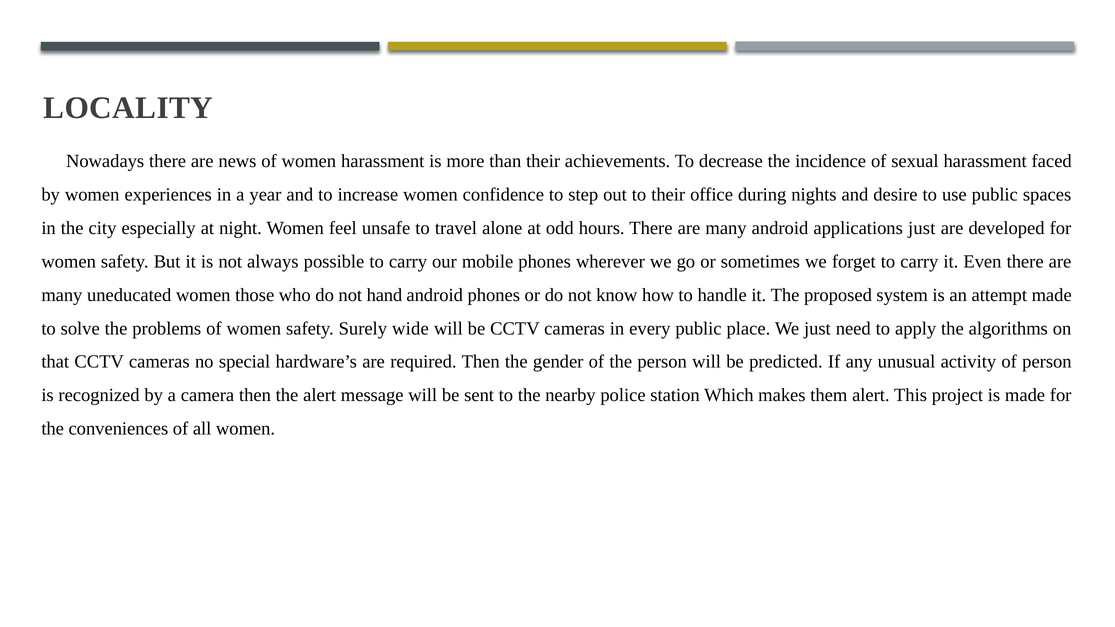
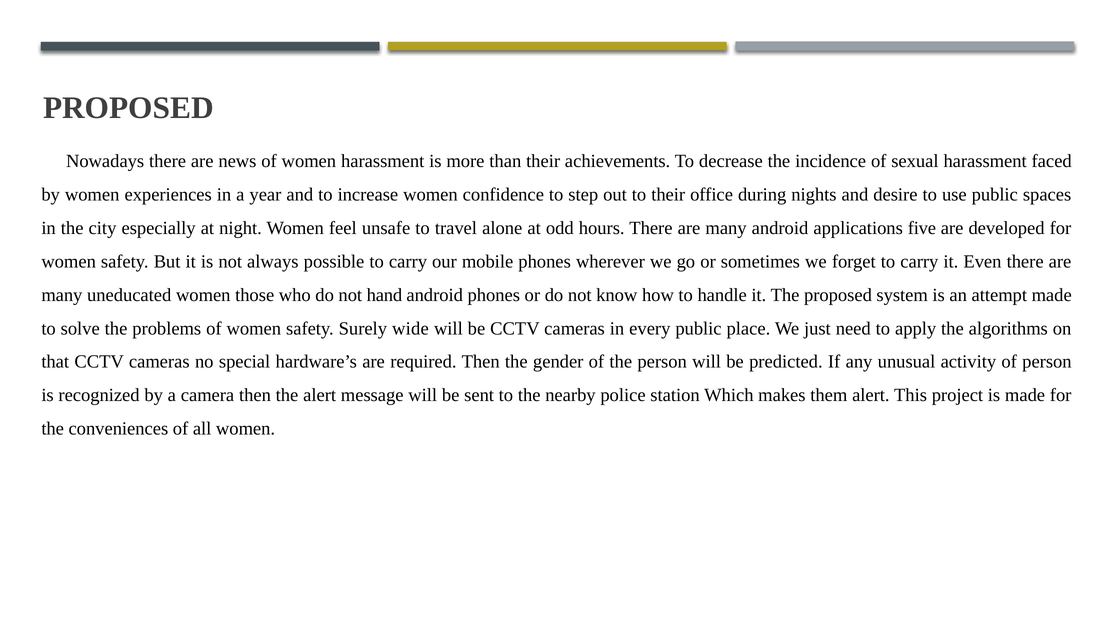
LOCALITY at (128, 108): LOCALITY -> PROPOSED
applications just: just -> five
